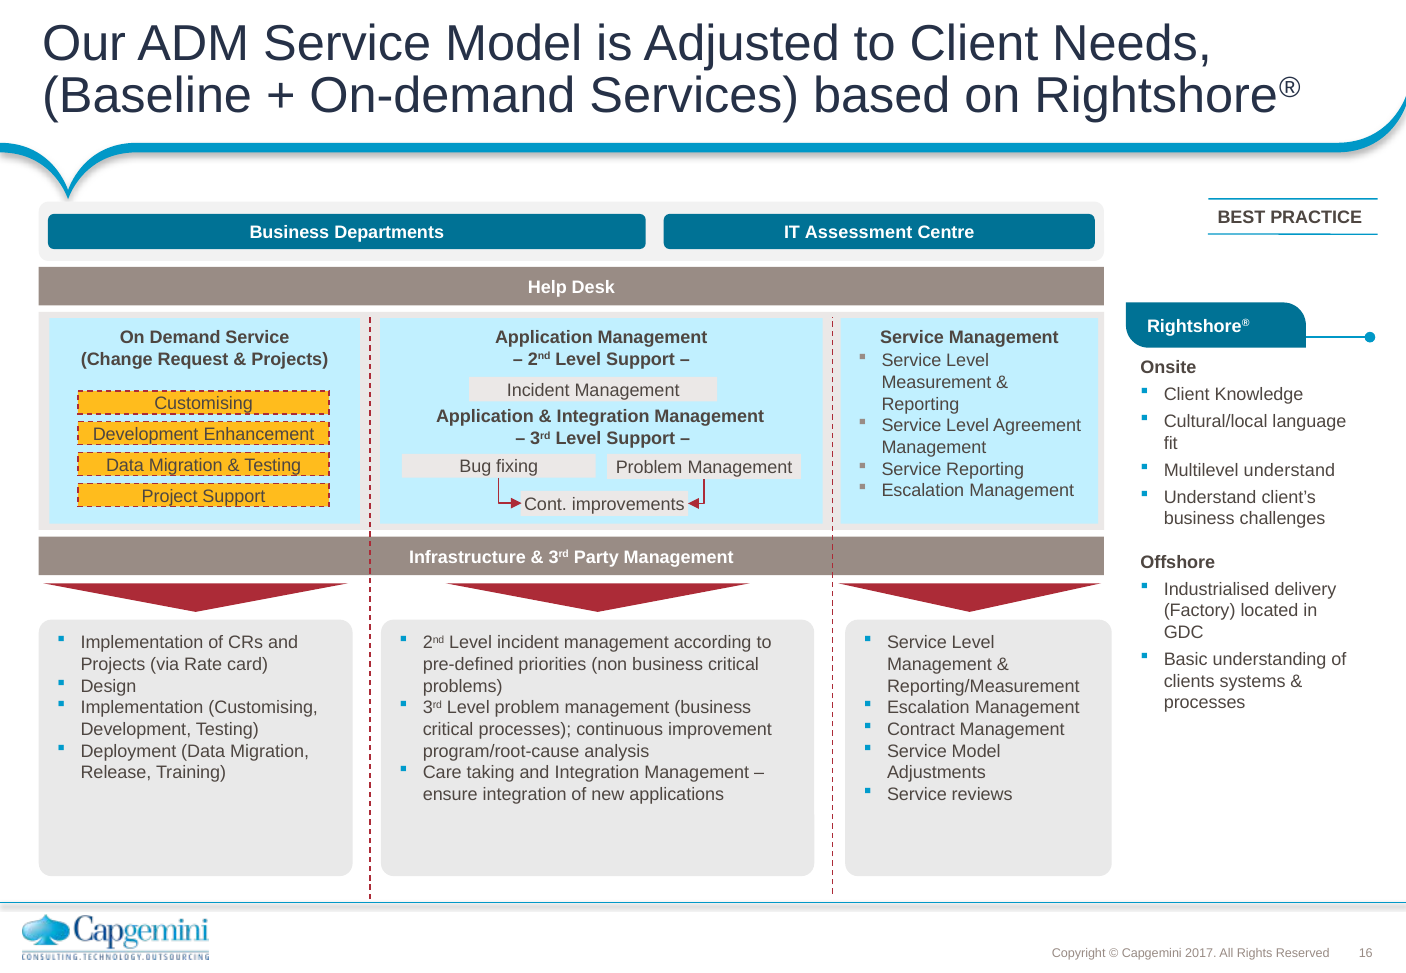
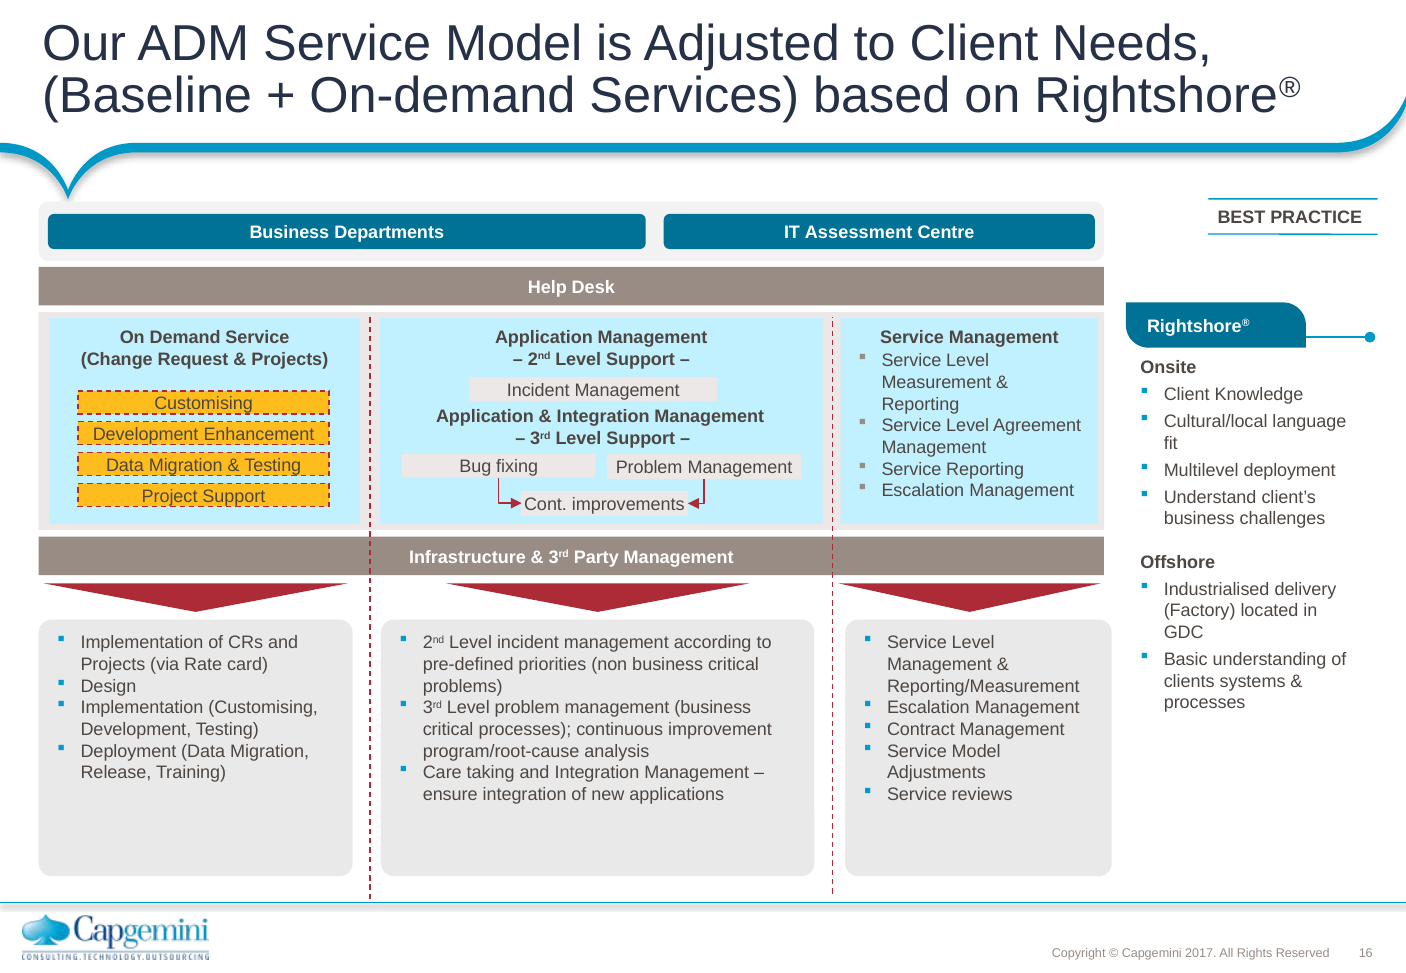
Multilevel understand: understand -> deployment
